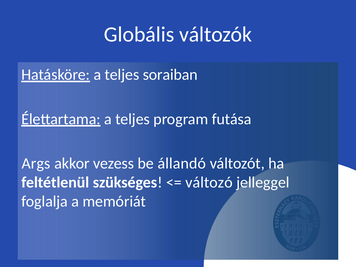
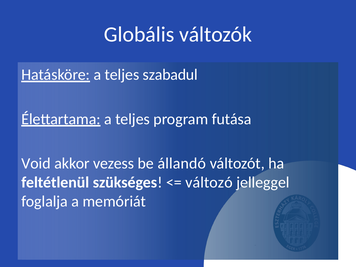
soraiban: soraiban -> szabadul
Args: Args -> Void
